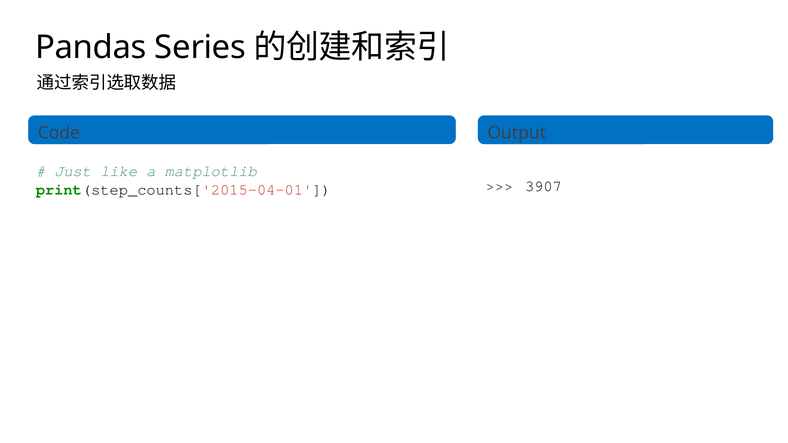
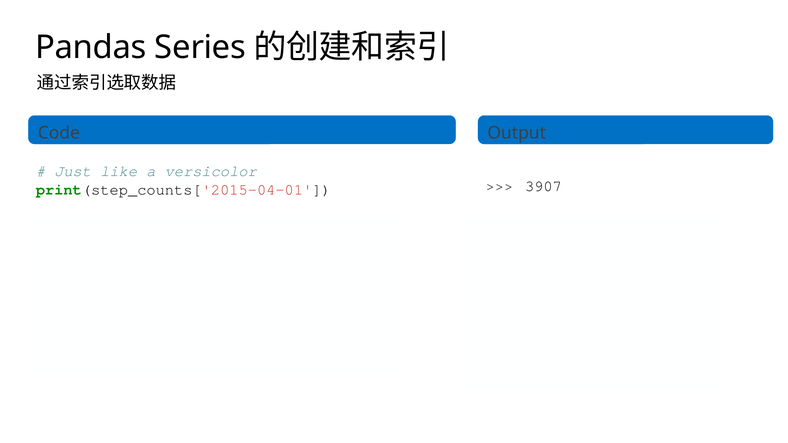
matplotlib: matplotlib -> versicolor
